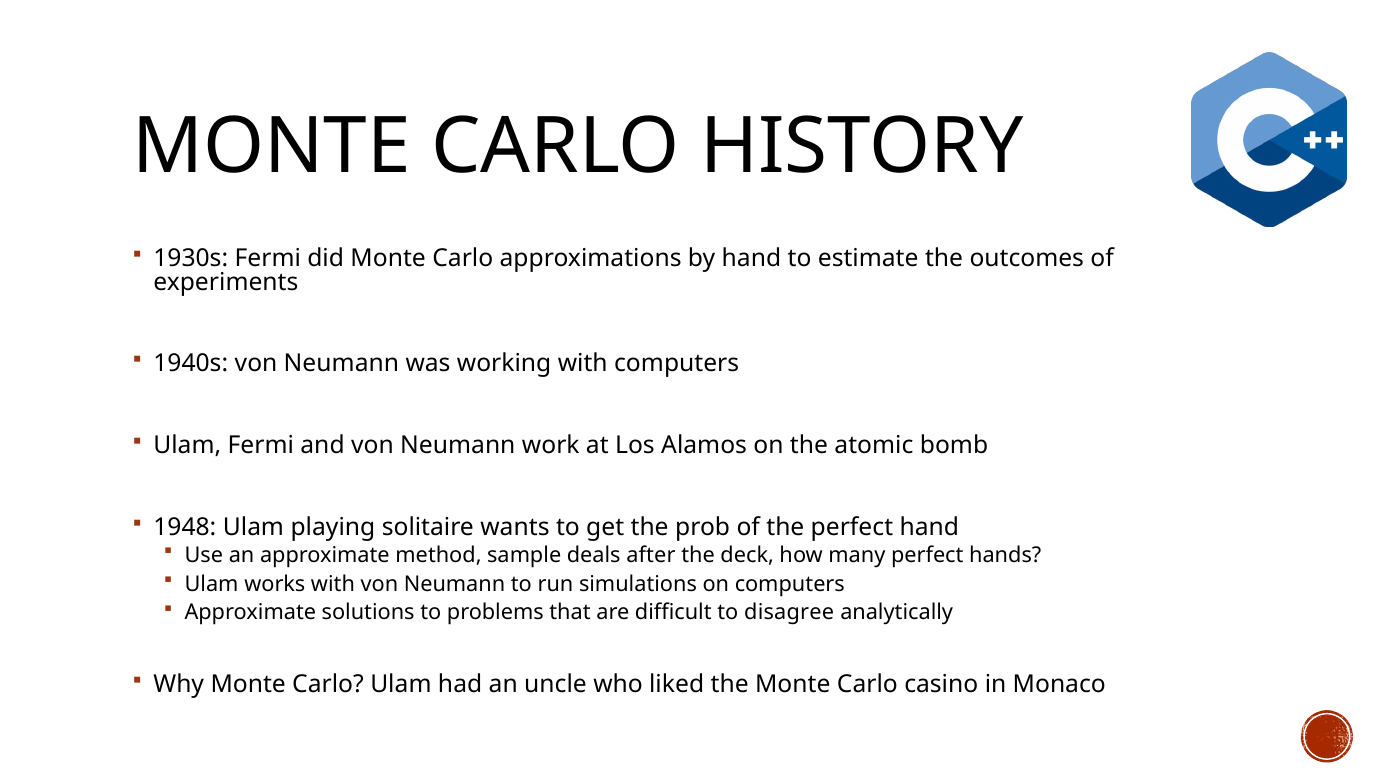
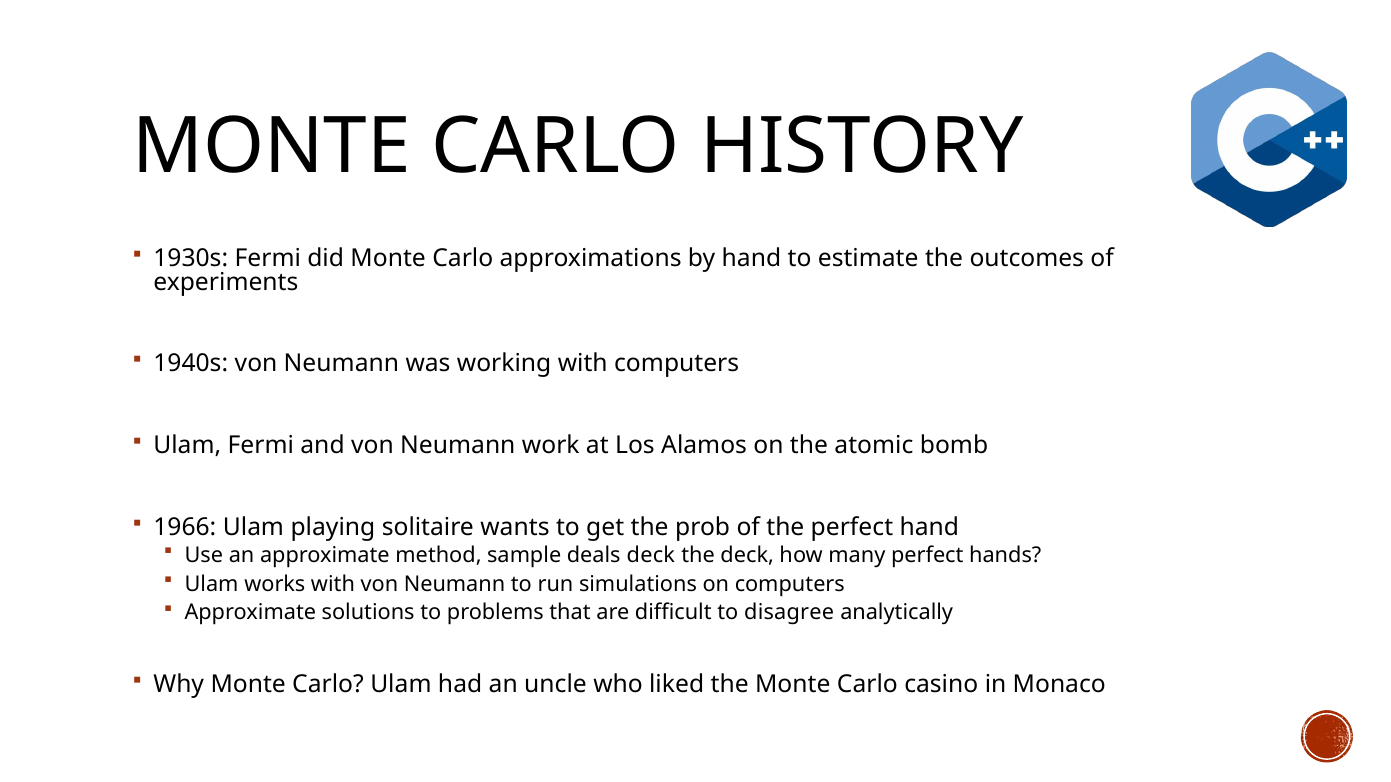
1948: 1948 -> 1966
deals after: after -> deck
